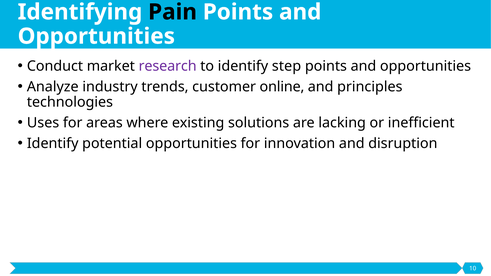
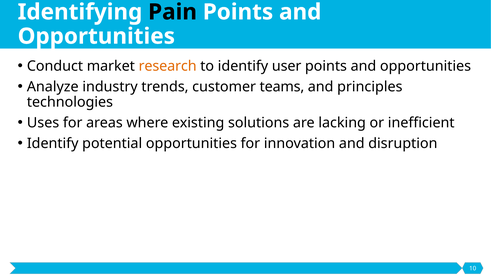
research colour: purple -> orange
step: step -> user
online: online -> teams
